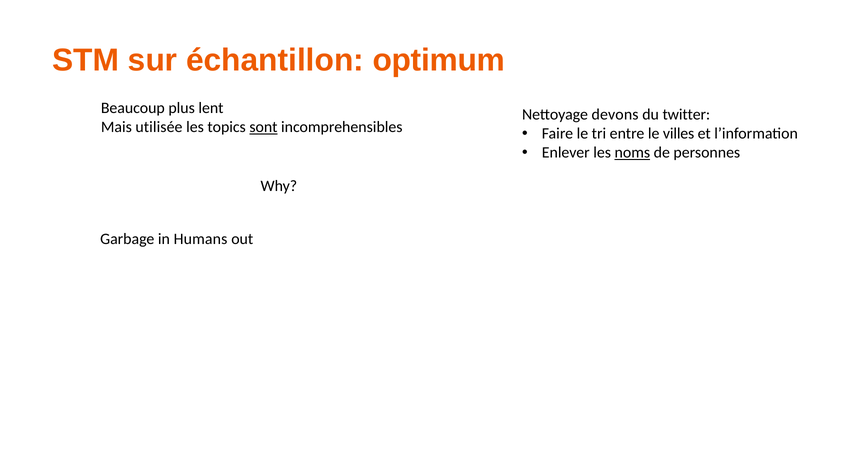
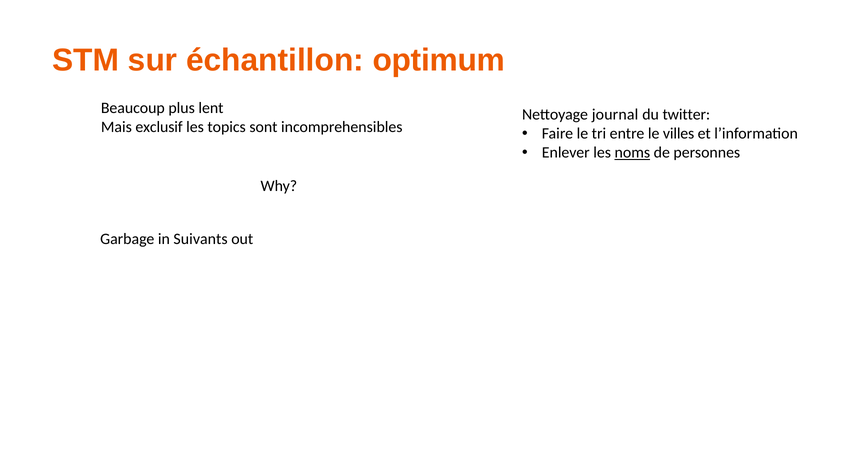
devons: devons -> journal
utilisée: utilisée -> exclusif
sont underline: present -> none
Humans: Humans -> Suivants
